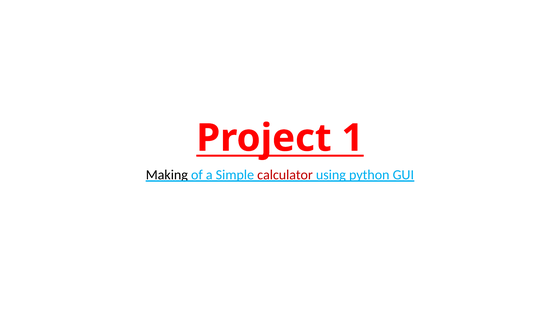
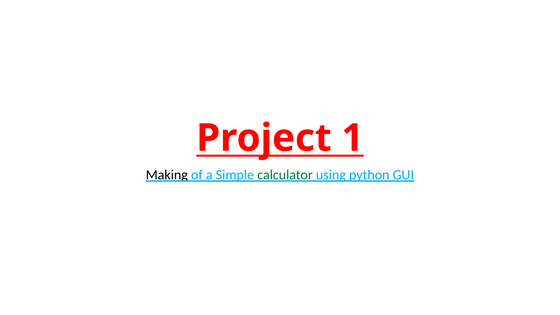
calculator colour: red -> green
